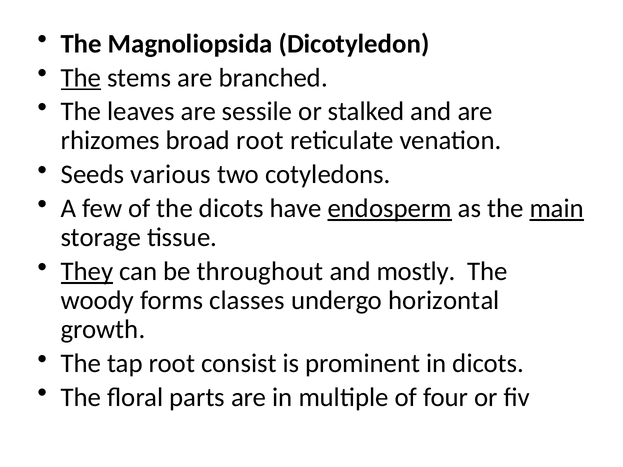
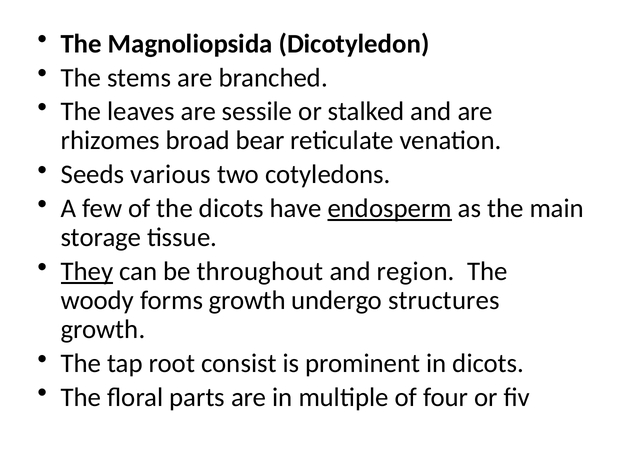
The at (81, 78) underline: present -> none
broad root: root -> bear
main underline: present -> none
mostly: mostly -> region
forms classes: classes -> growth
horizontal: horizontal -> structures
